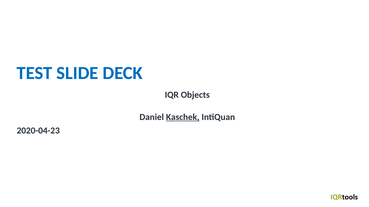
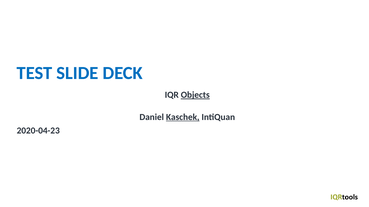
Objects underline: none -> present
